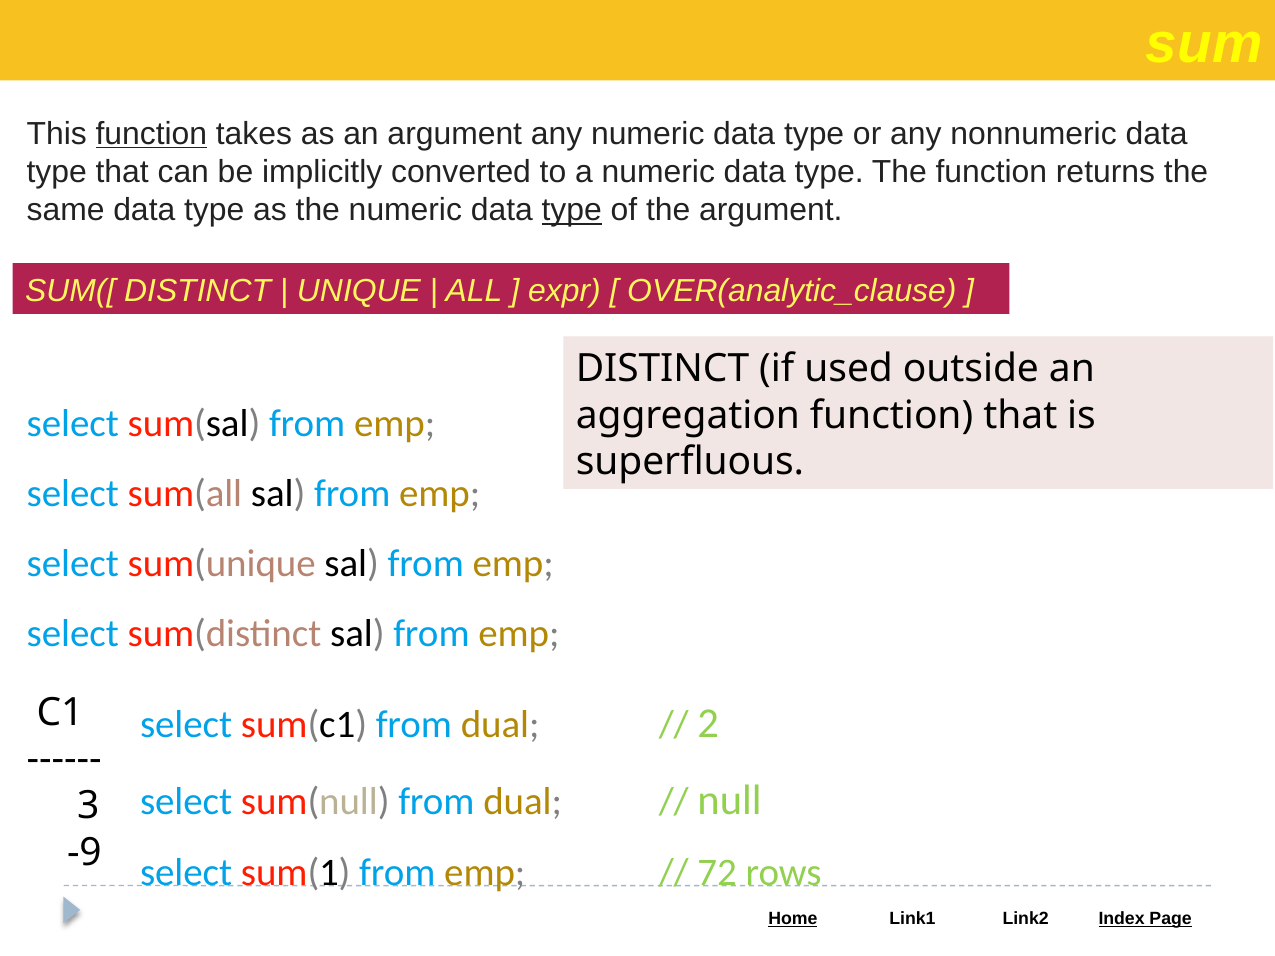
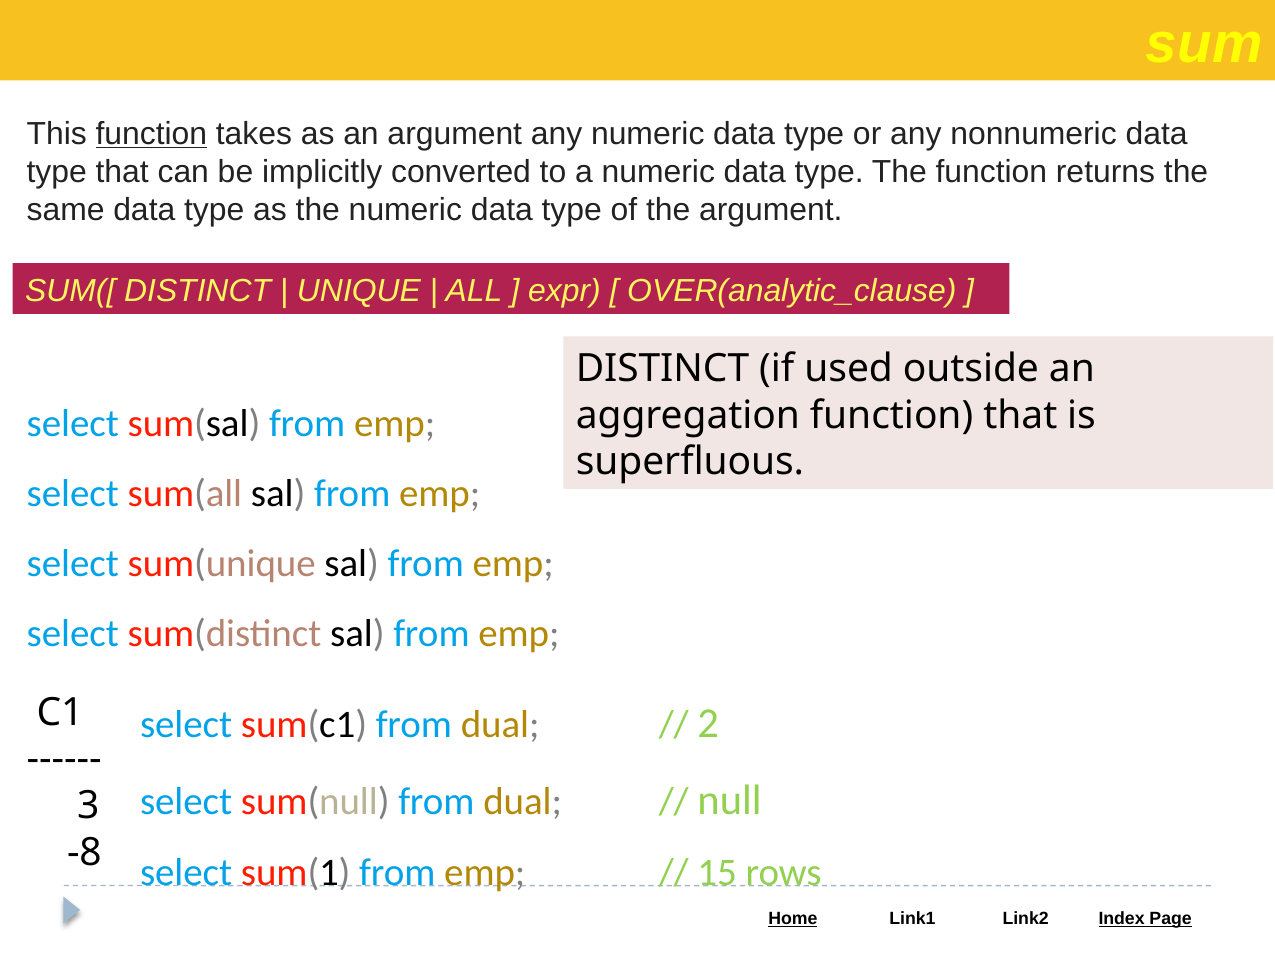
type at (572, 210) underline: present -> none
-9: -9 -> -8
72: 72 -> 15
